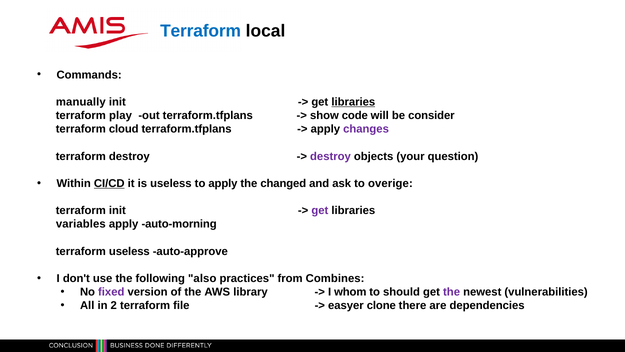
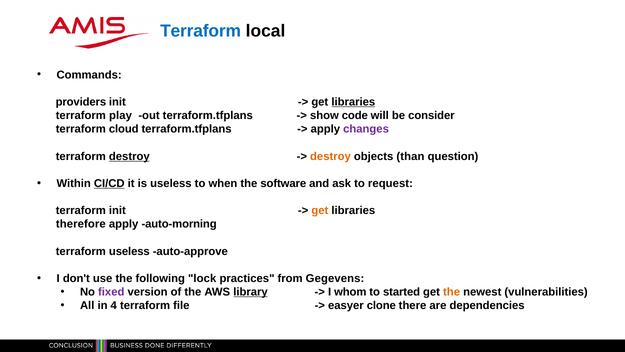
manually: manually -> providers
destroy at (129, 156) underline: none -> present
destroy at (330, 156) colour: purple -> orange
your: your -> than
to apply: apply -> when
changed: changed -> software
overige: overige -> request
get at (320, 210) colour: purple -> orange
variables: variables -> therefore
also: also -> lock
Combines: Combines -> Gegevens
library underline: none -> present
should: should -> started
the at (452, 292) colour: purple -> orange
2: 2 -> 4
